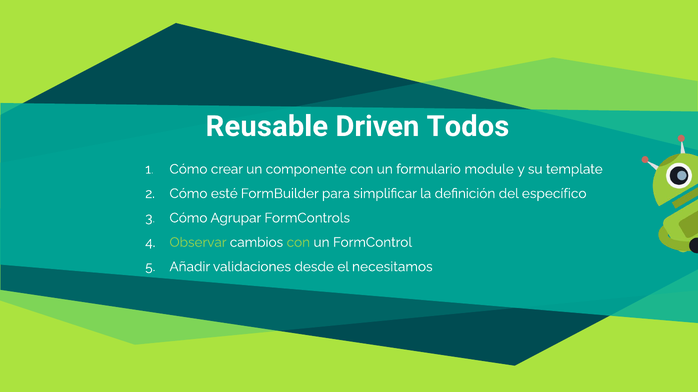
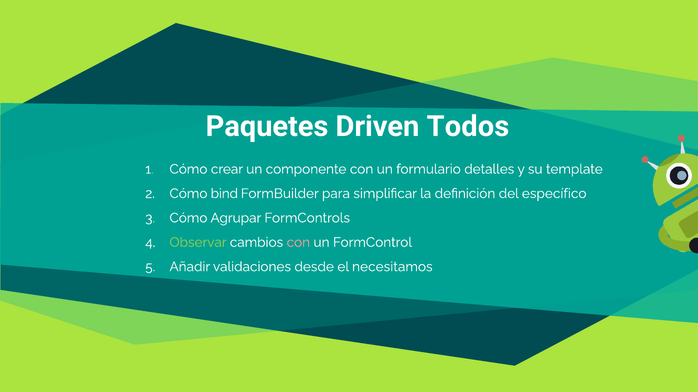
Reusable: Reusable -> Paquetes
module: module -> detalles
esté: esté -> bind
con at (298, 243) colour: light green -> pink
